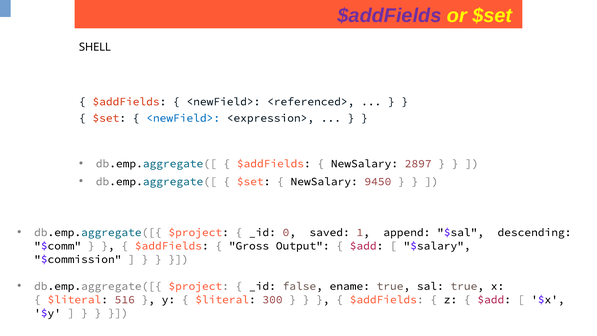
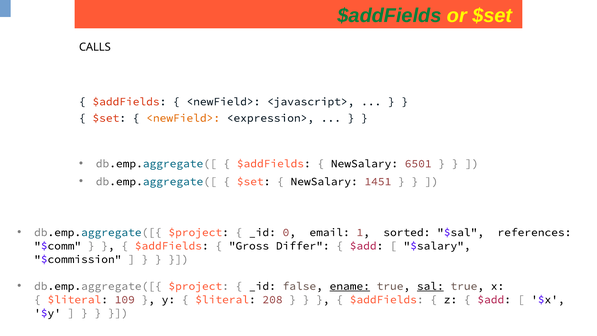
$addFields at (389, 16) colour: purple -> green
SHELL: SHELL -> CALLS
<referenced>: <referenced> -> <javascript>
<newField> at (183, 118) colour: blue -> orange
2897: 2897 -> 6501
9450: 9450 -> 1451
saved: saved -> email
append: append -> sorted
descending: descending -> references
Output: Output -> Differ
ename underline: none -> present
sal underline: none -> present
516: 516 -> 109
300: 300 -> 208
